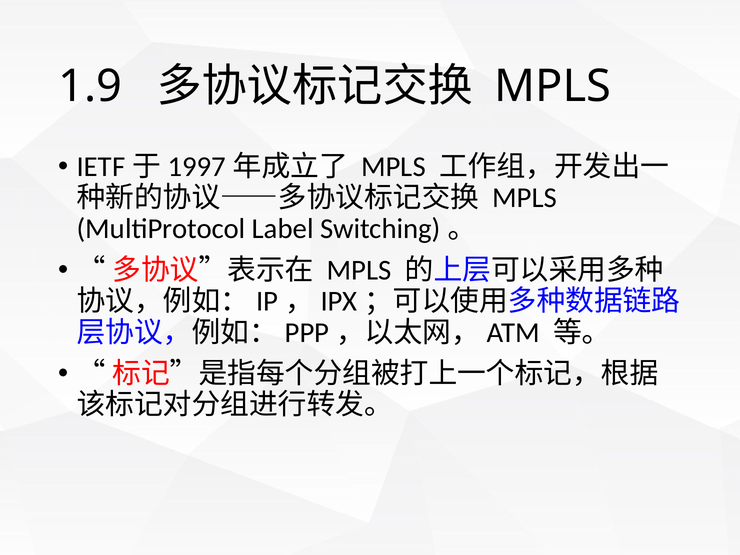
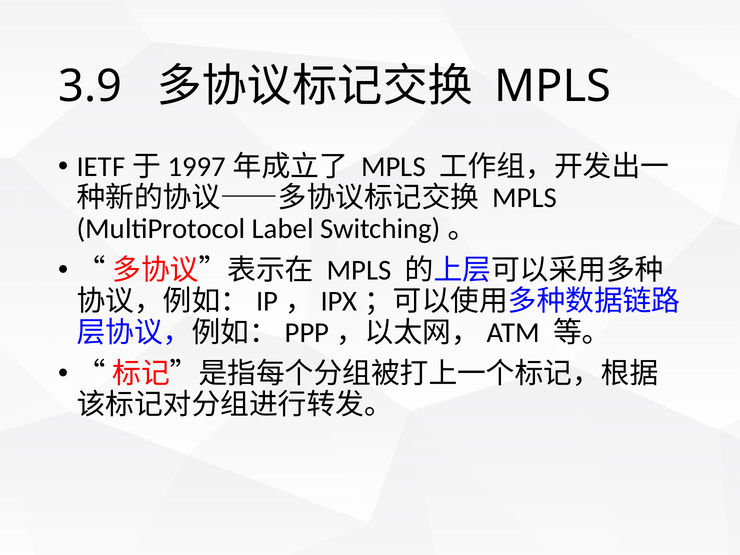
1.9: 1.9 -> 3.9
